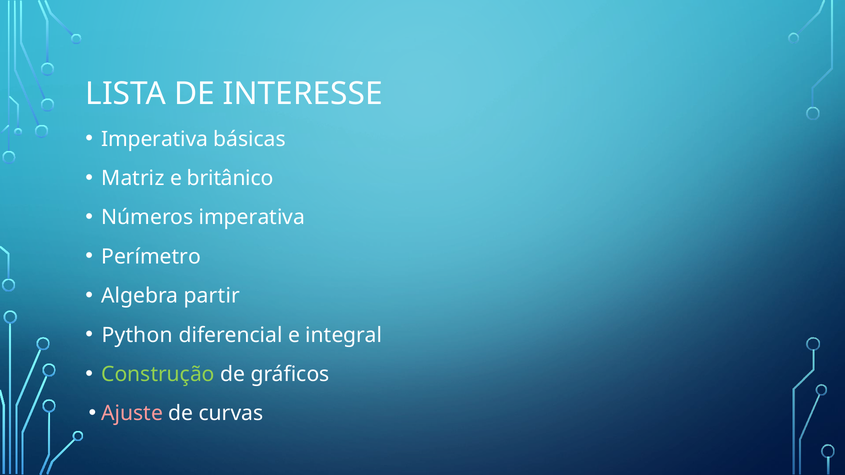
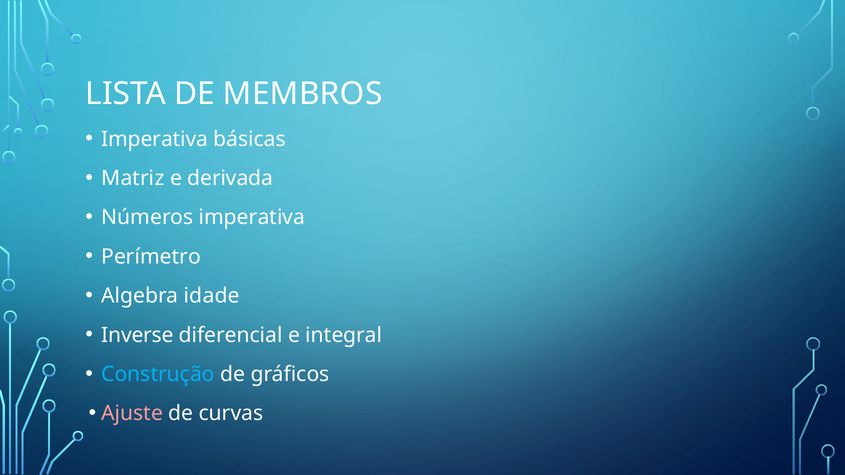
INTERESSE: INTERESSE -> MEMBROS
britânico: britânico -> derivada
partir: partir -> idade
Python: Python -> Inverse
Construção colour: light green -> light blue
